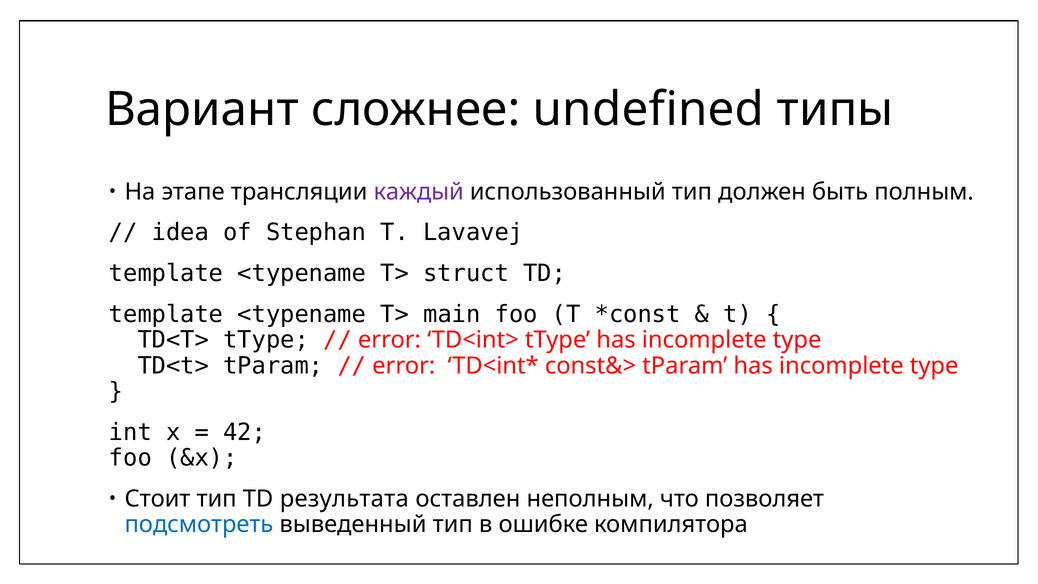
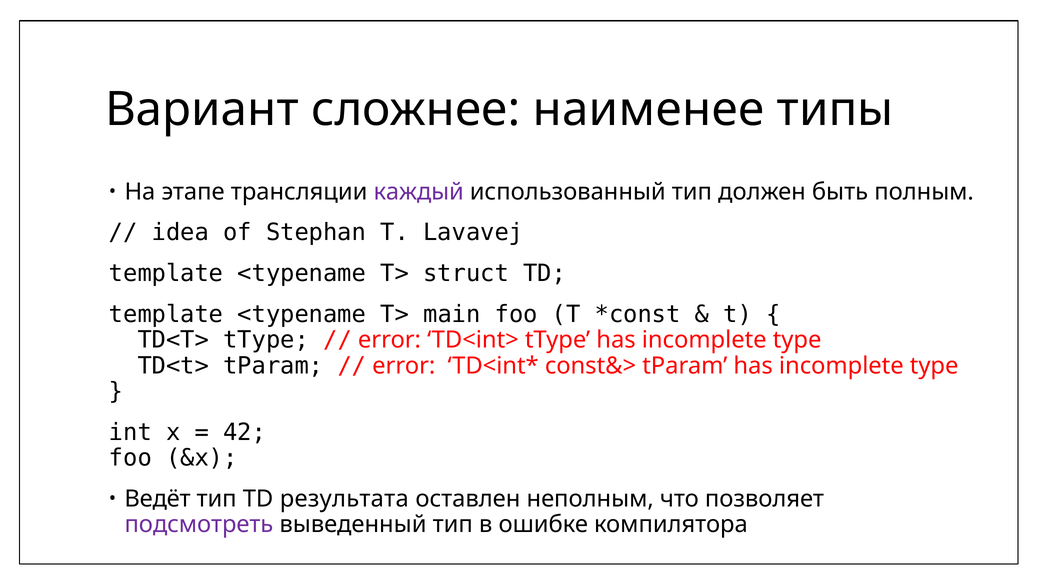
undefined: undefined -> наименее
Стоит: Стоит -> Ведёт
подсмотреть colour: blue -> purple
